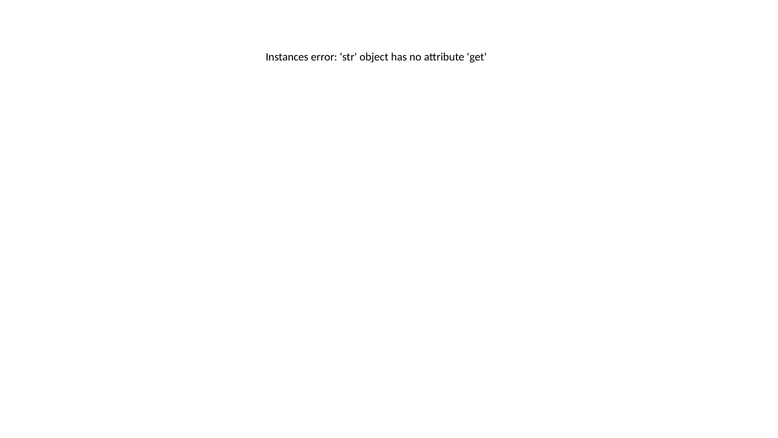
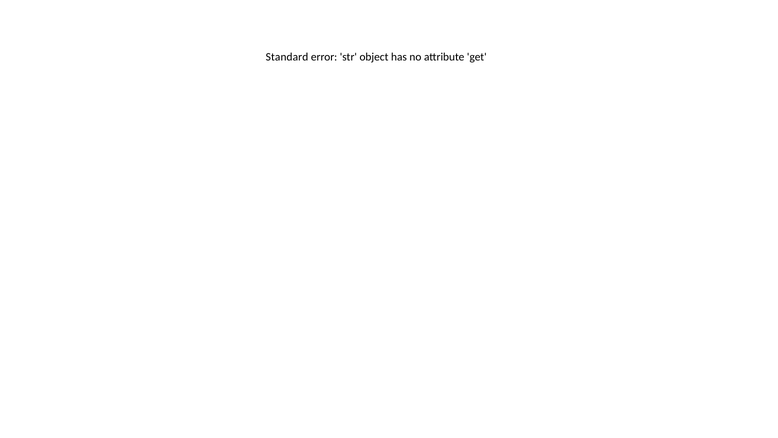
Instances: Instances -> Standard
